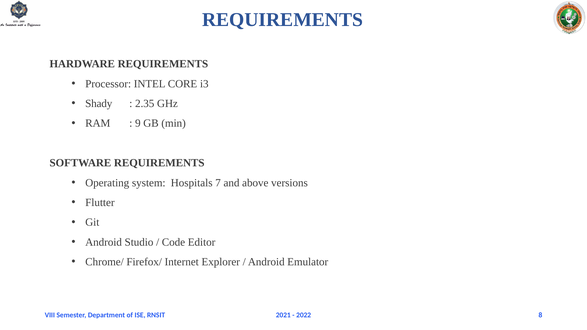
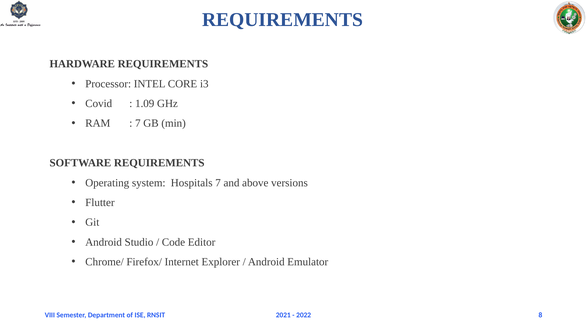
Shady: Shady -> Covid
2.35: 2.35 -> 1.09
9 at (138, 123): 9 -> 7
